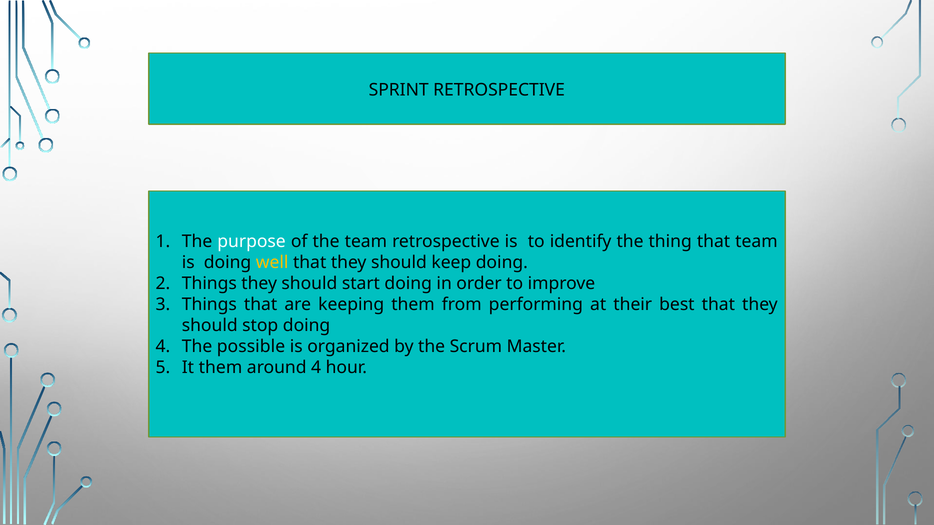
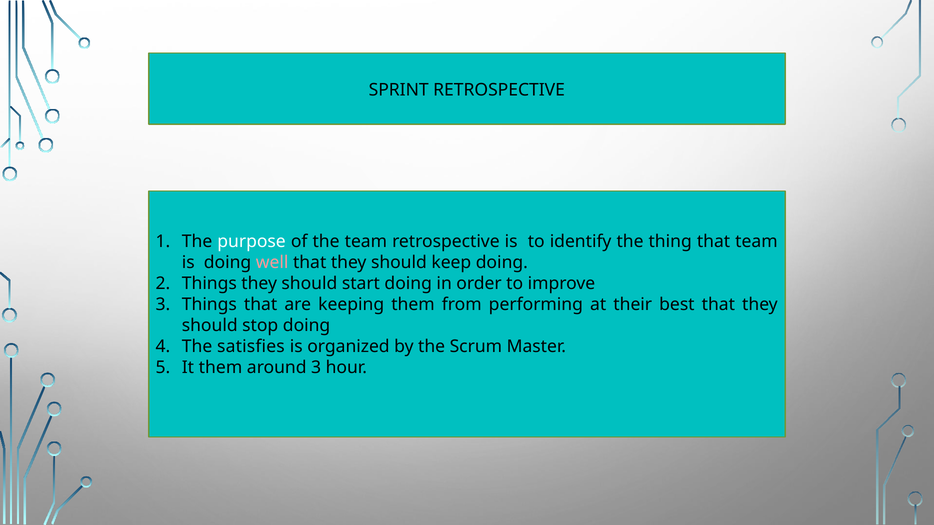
well colour: yellow -> pink
possible: possible -> satisfies
around 4: 4 -> 3
